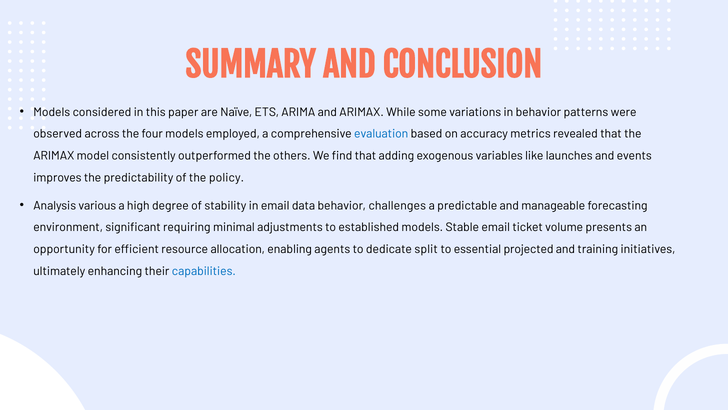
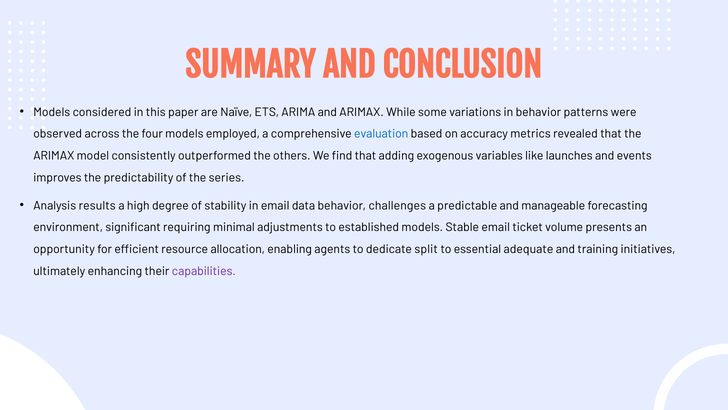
policy: policy -> series
various: various -> results
projected: projected -> adequate
capabilities colour: blue -> purple
